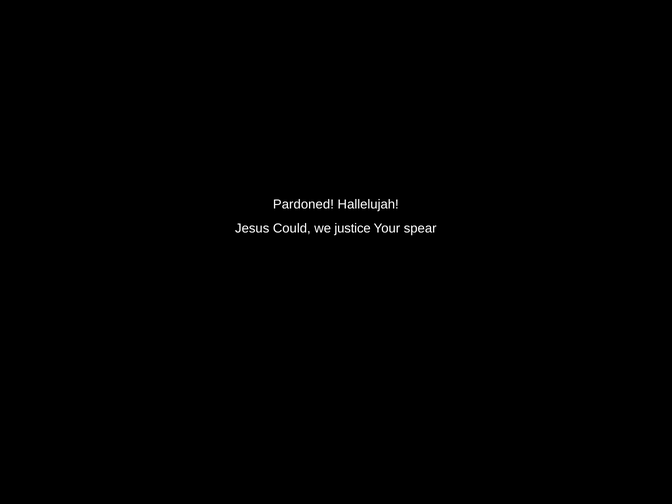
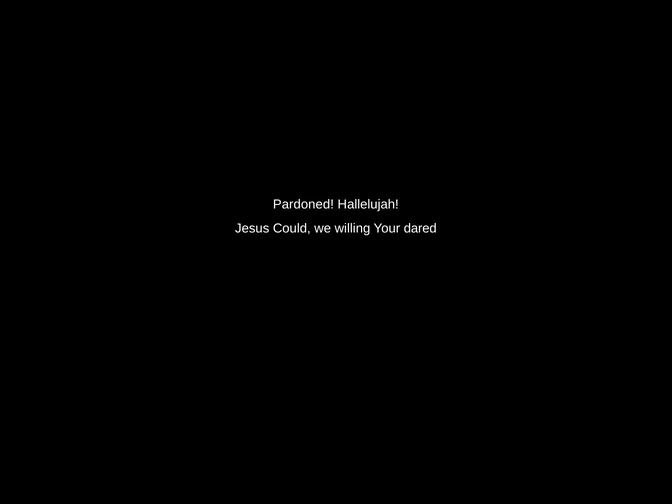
justice: justice -> willing
spear: spear -> dared
